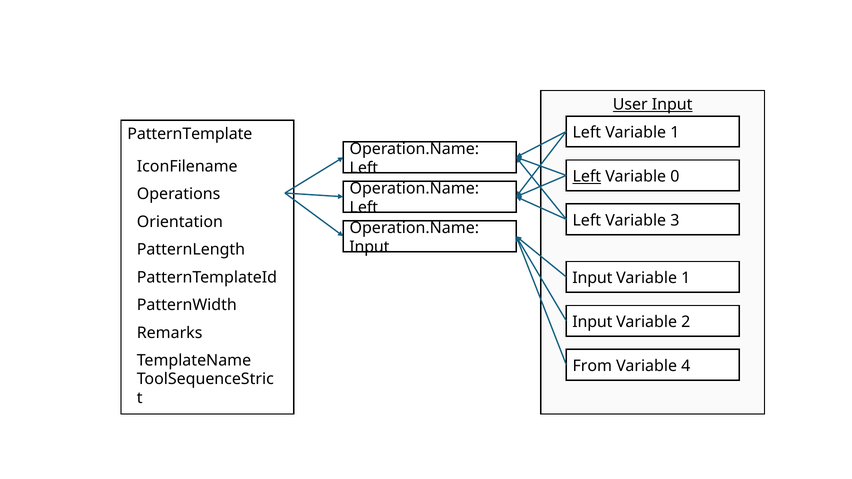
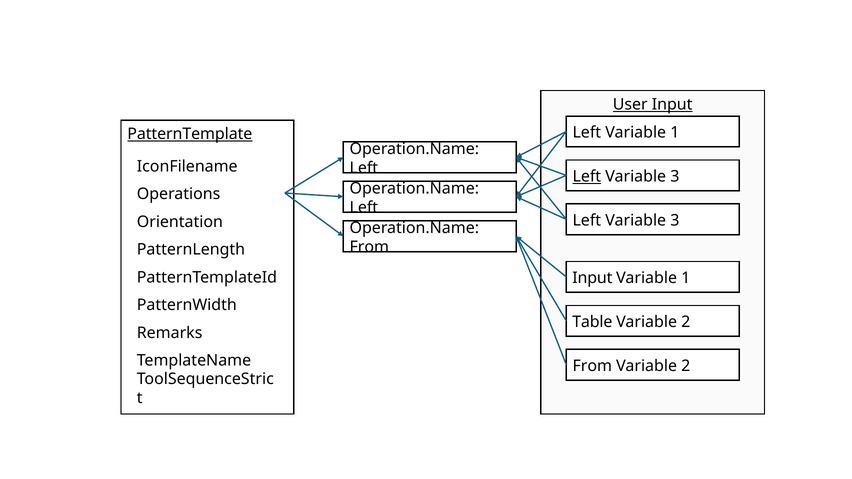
PatternTemplate underline: none -> present
0 at (675, 177): 0 -> 3
Input at (369, 247): Input -> From
Input at (592, 322): Input -> Table
4 at (686, 366): 4 -> 2
